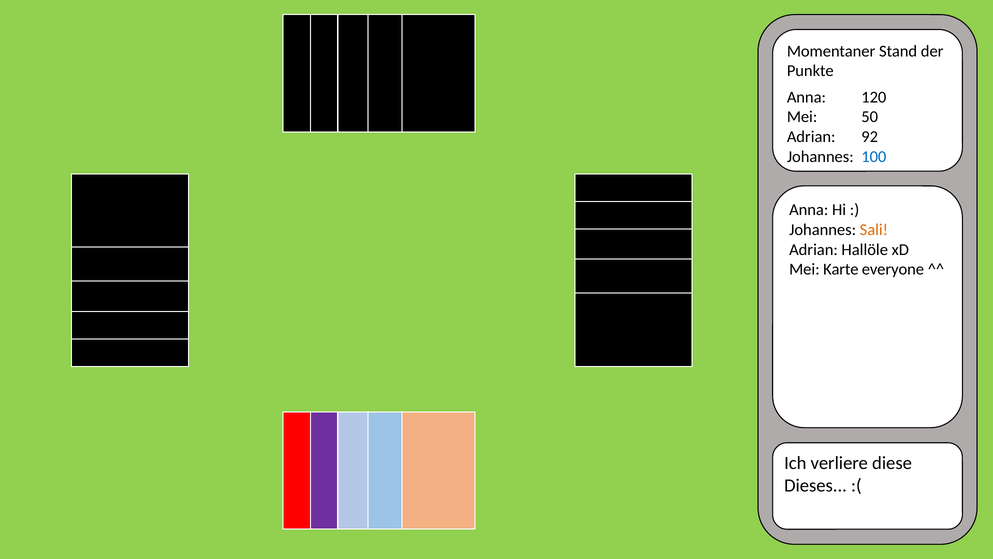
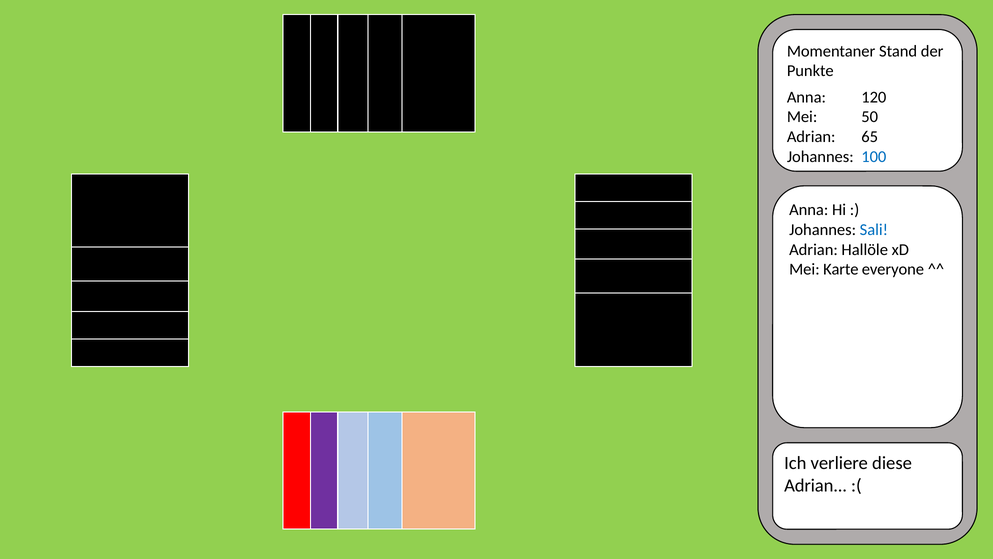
92: 92 -> 65
Sali colour: orange -> blue
Dieses at (816, 485): Dieses -> Adrian
